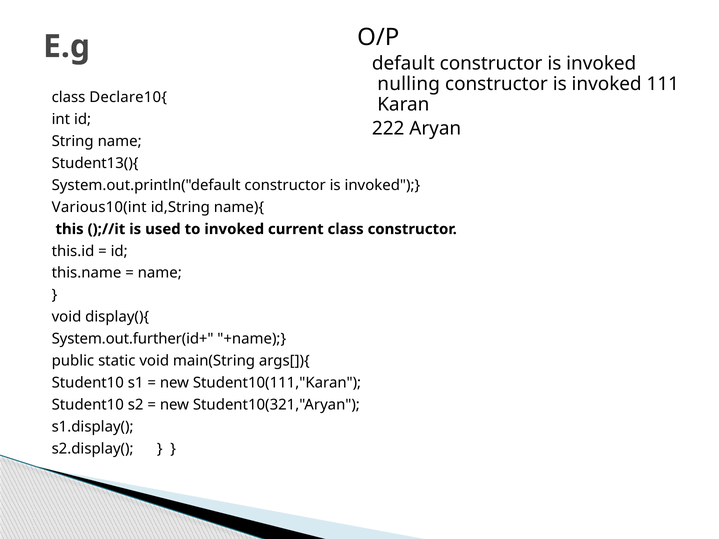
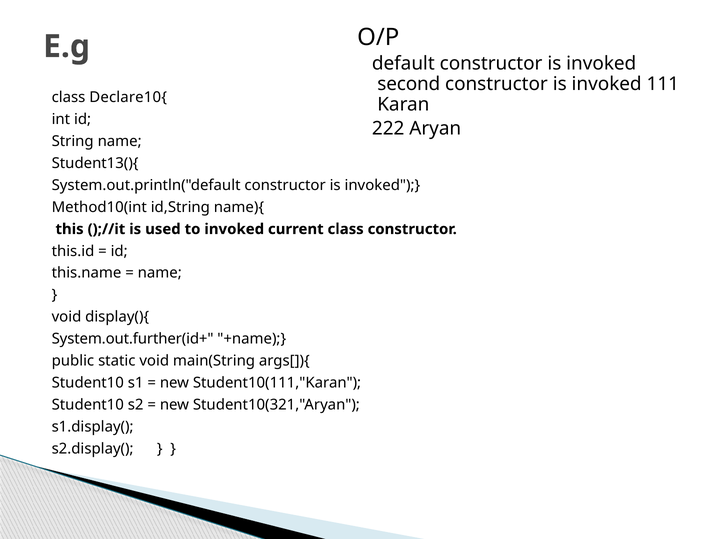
nulling: nulling -> second
Various10(int: Various10(int -> Method10(int
